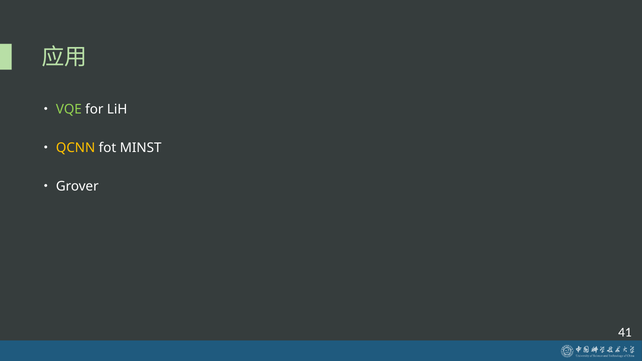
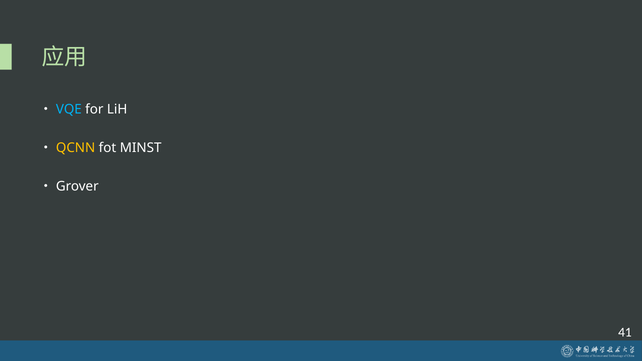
VQE colour: light green -> light blue
